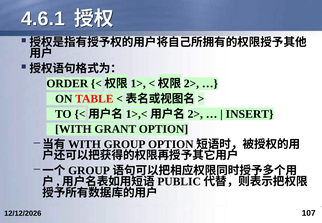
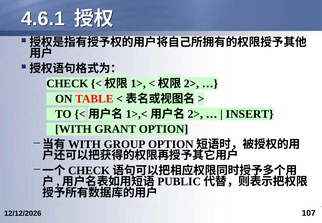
ORDER at (67, 84): ORDER -> CHECK
GROUP at (89, 171): GROUP -> CHECK
